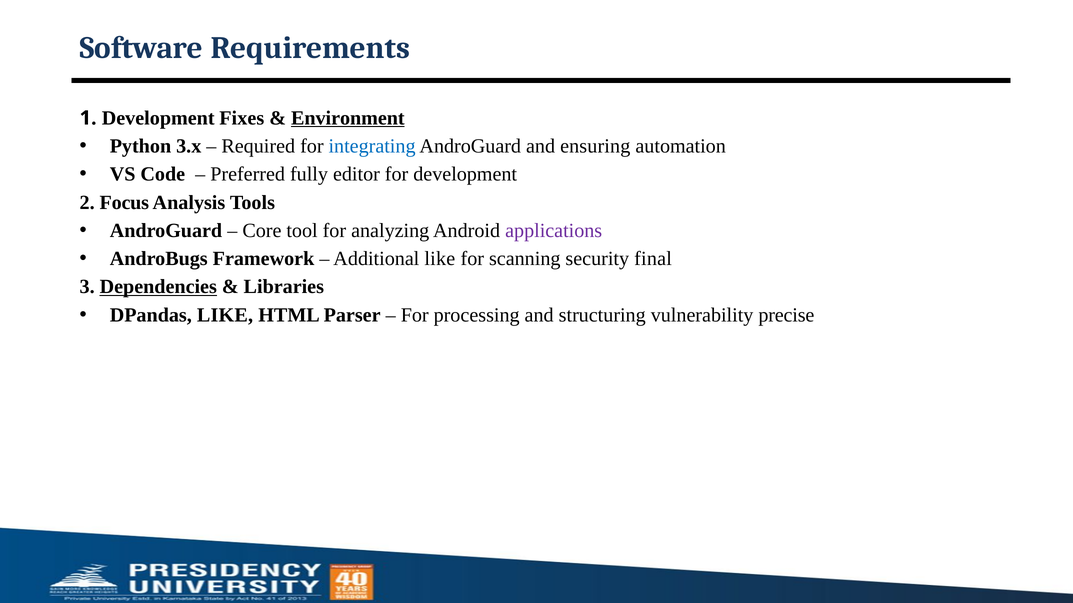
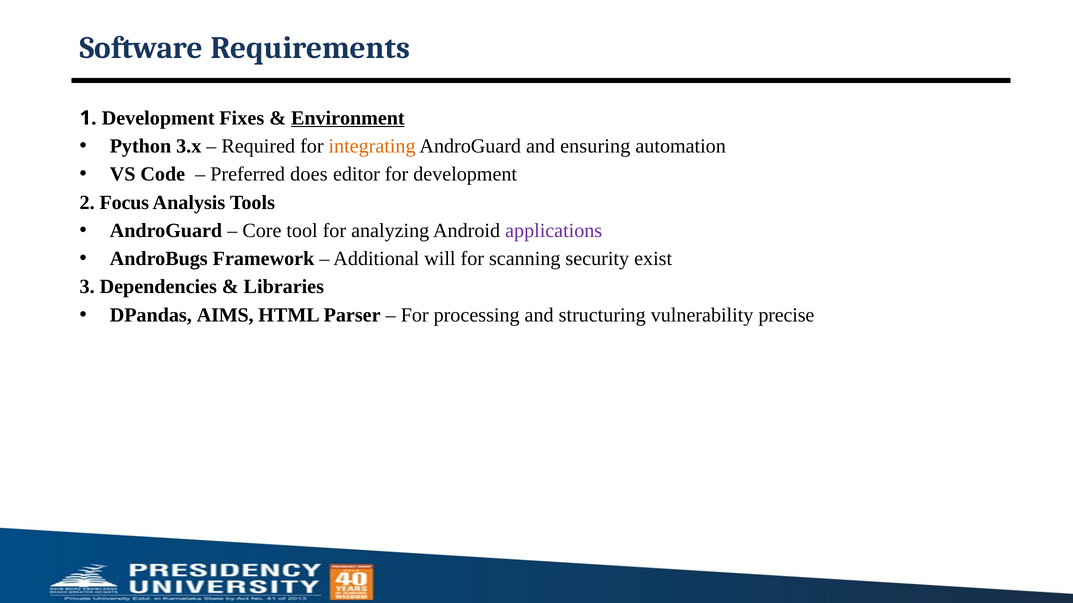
integrating colour: blue -> orange
fully: fully -> does
Additional like: like -> will
final: final -> exist
Dependencies underline: present -> none
DPandas LIKE: LIKE -> AIMS
